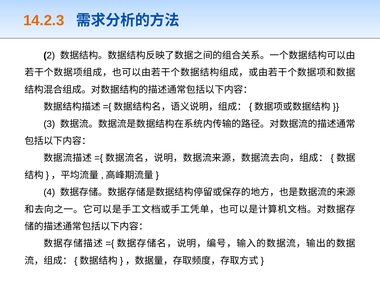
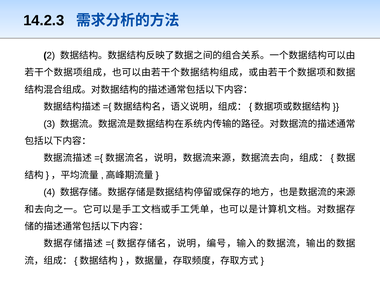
14.2.3 colour: orange -> black
